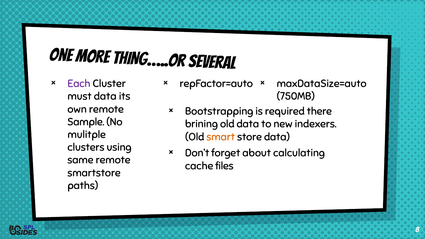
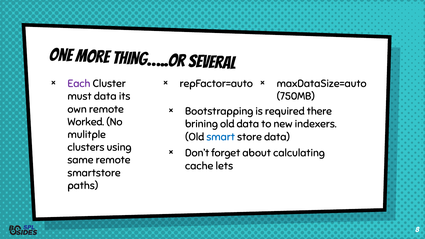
Sample: Sample -> Worked
smart colour: orange -> blue
files: files -> lets
